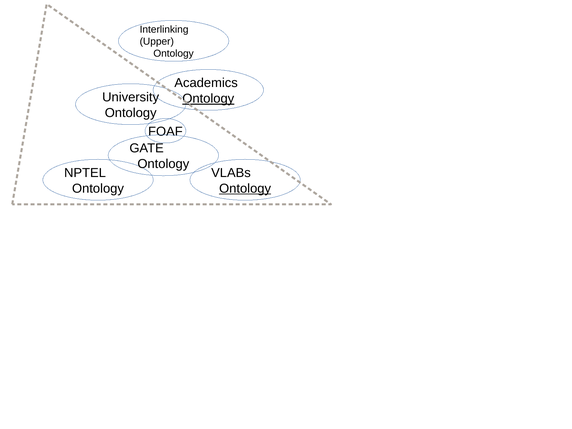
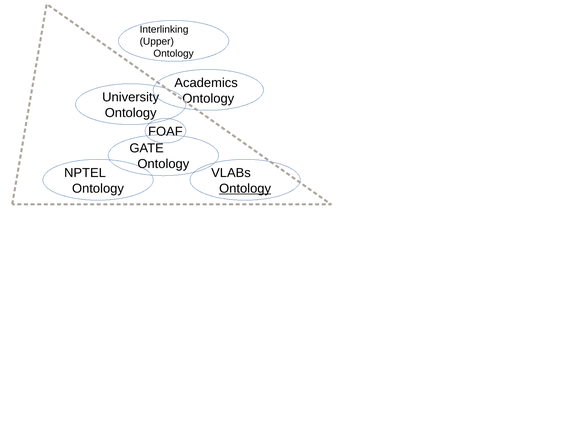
Ontology at (208, 99) underline: present -> none
